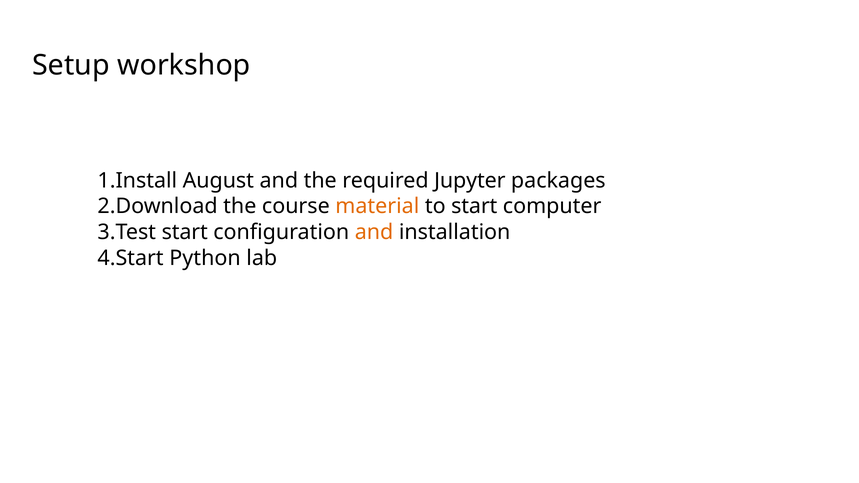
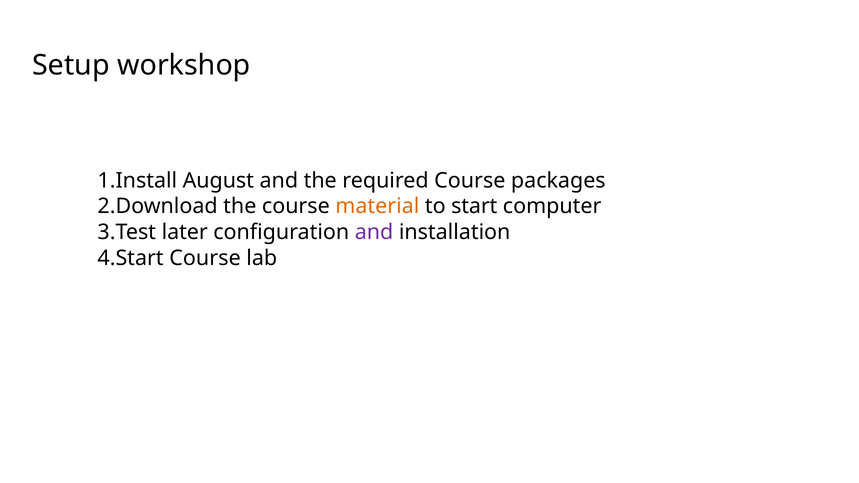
required Jupyter: Jupyter -> Course
start at (185, 232): start -> later
and at (374, 232) colour: orange -> purple
Python at (205, 258): Python -> Course
